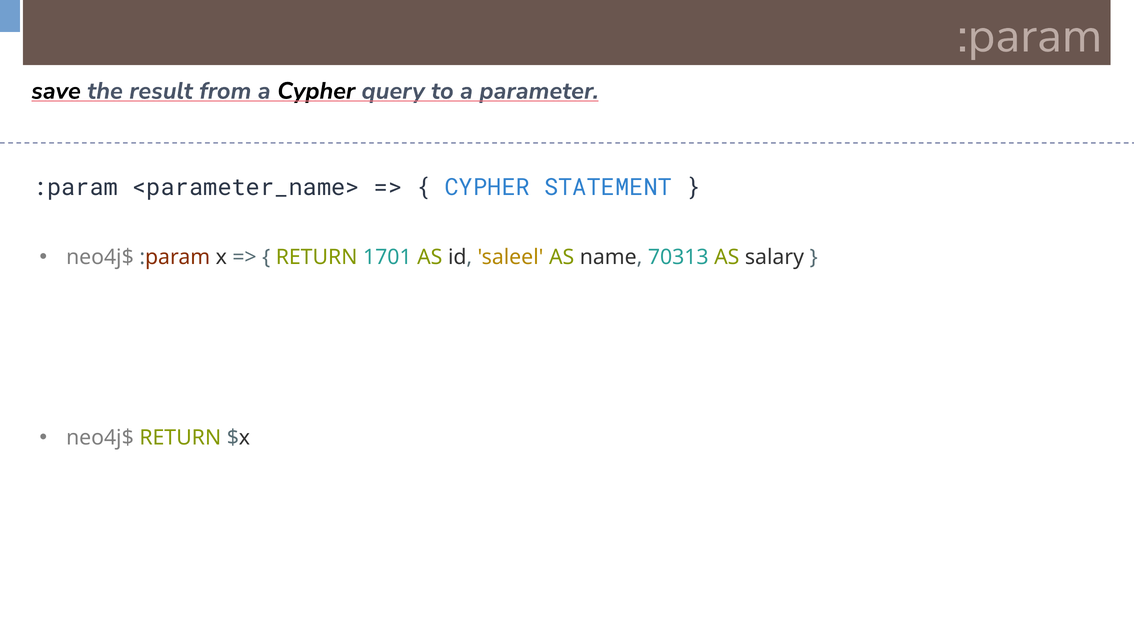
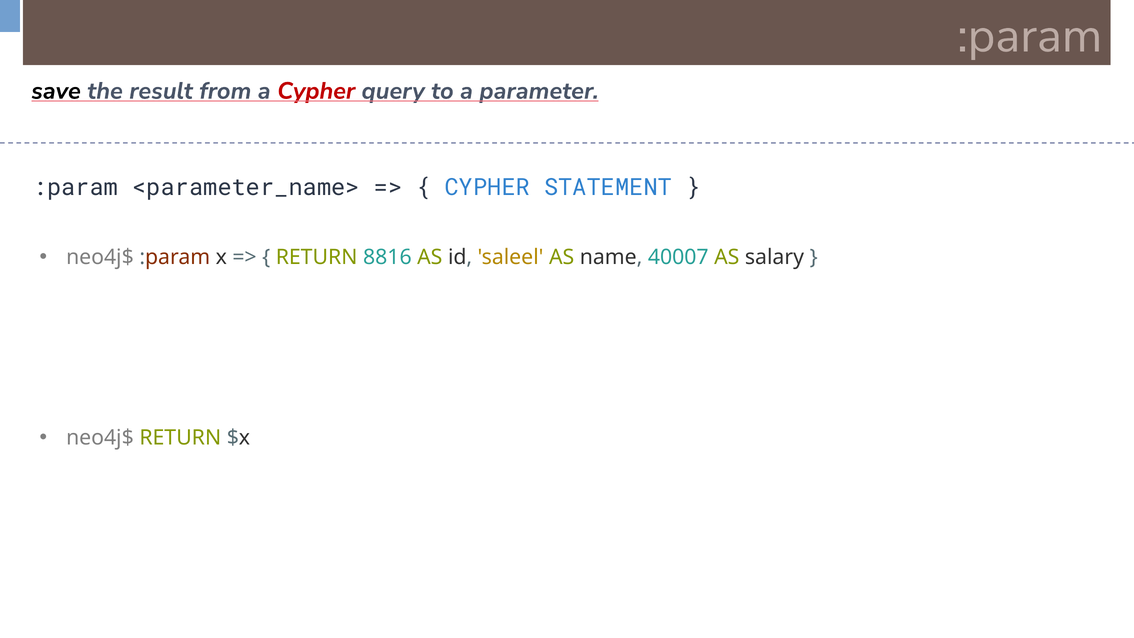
Cypher at (316, 91) colour: black -> red
1701: 1701 -> 8816
70313: 70313 -> 40007
